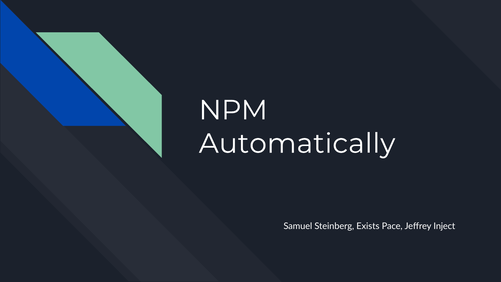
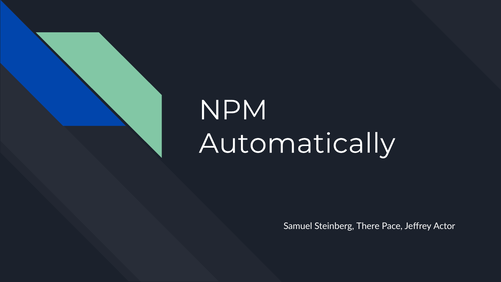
Exists: Exists -> There
Inject: Inject -> Actor
